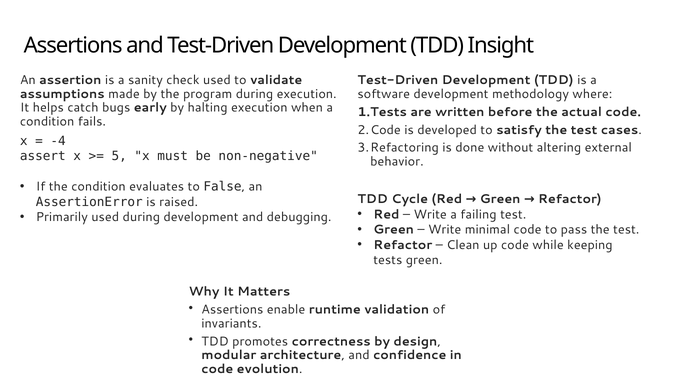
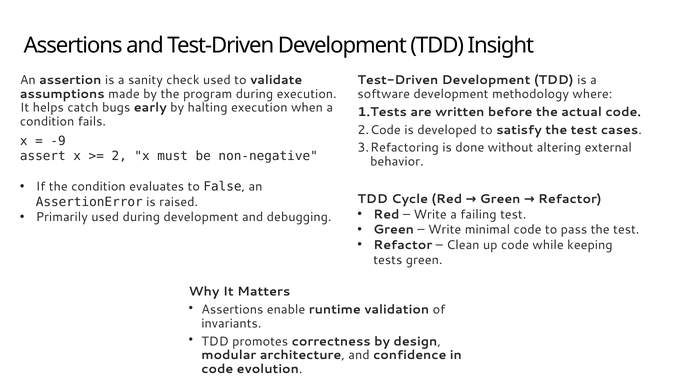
-4: -4 -> -9
5: 5 -> 2
